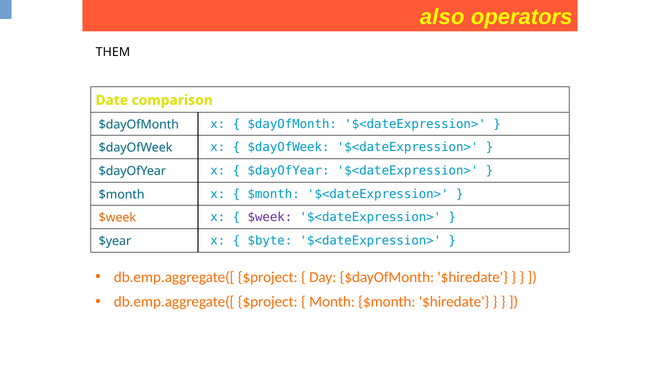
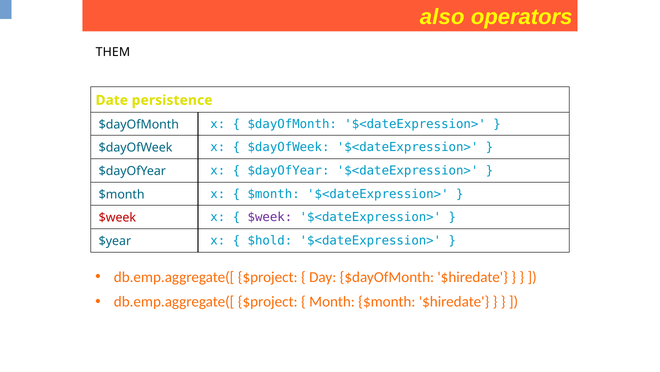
comparison: comparison -> persistence
$week at (117, 217) colour: orange -> red
$byte: $byte -> $hold
